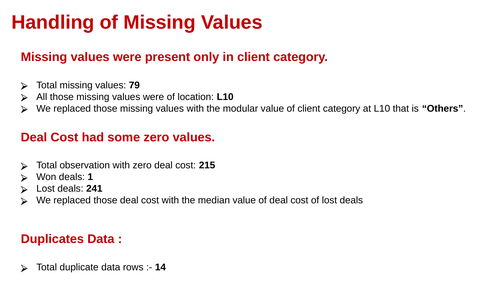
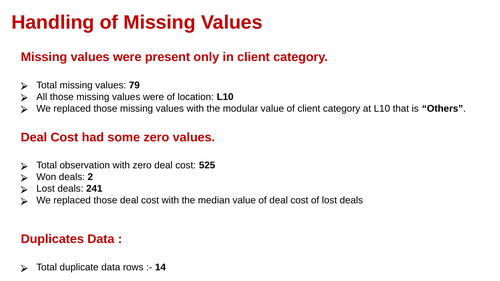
215: 215 -> 525
1: 1 -> 2
